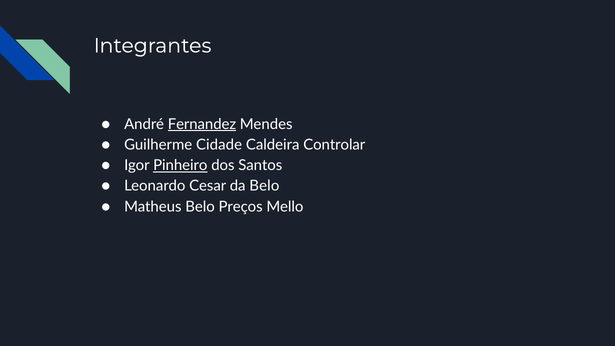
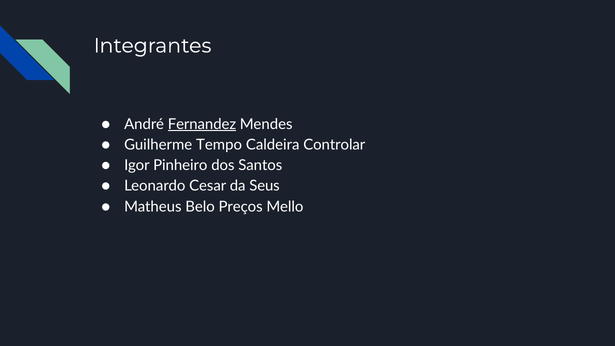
Cidade: Cidade -> Tempo
Pinheiro underline: present -> none
da Belo: Belo -> Seus
